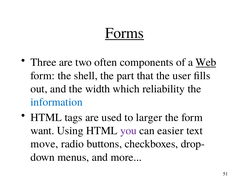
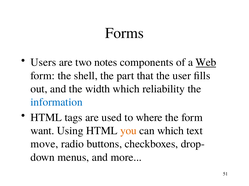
Forms underline: present -> none
Three: Three -> Users
often: often -> notes
larger: larger -> where
you colour: purple -> orange
can easier: easier -> which
